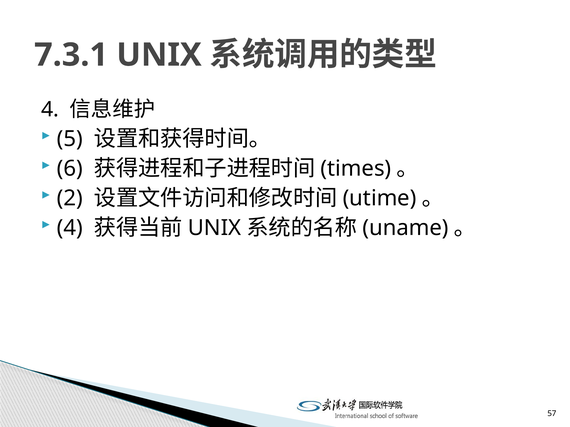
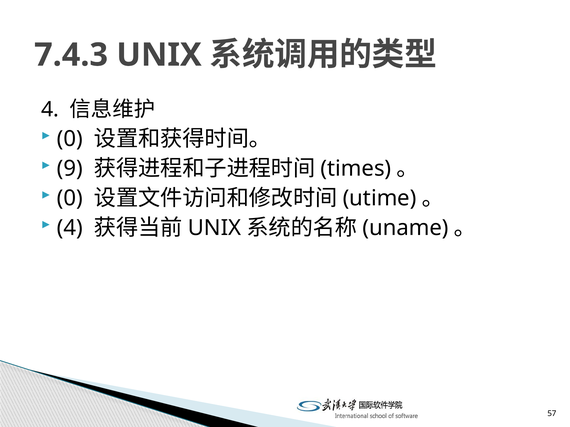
7.3.1: 7.3.1 -> 7.4.3
5 at (70, 139): 5 -> 0
6: 6 -> 9
2 at (70, 198): 2 -> 0
